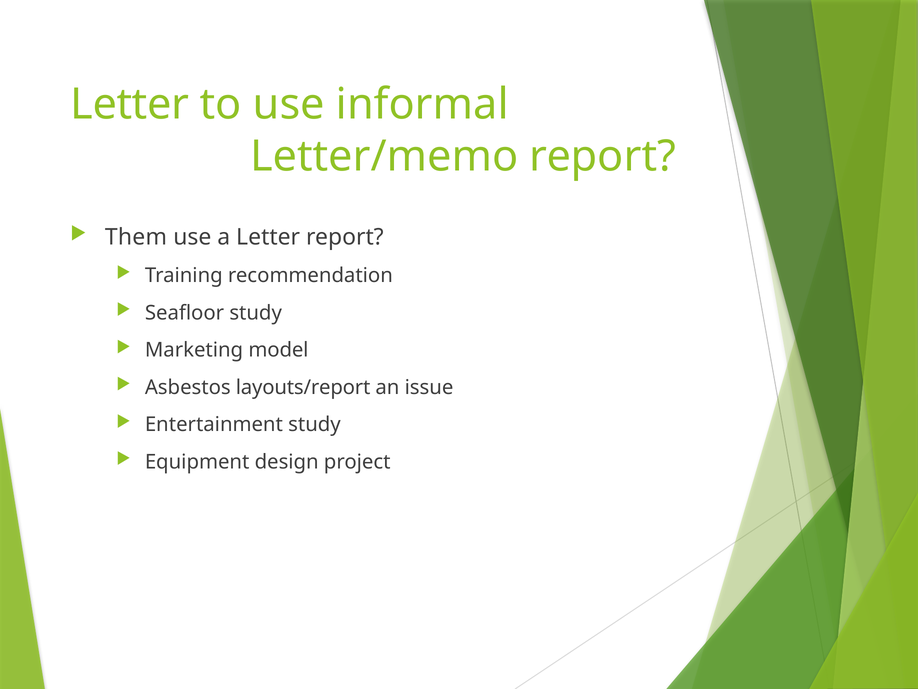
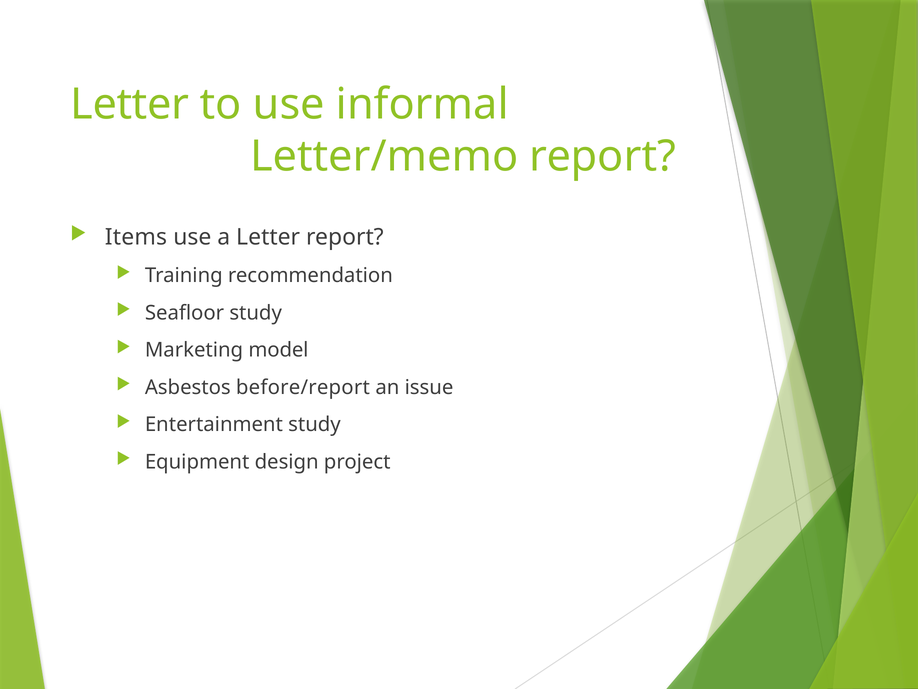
Them: Them -> Items
layouts/report: layouts/report -> before/report
